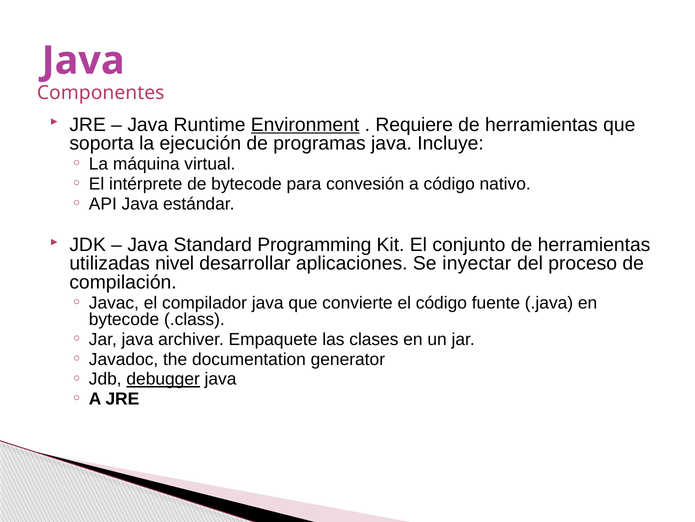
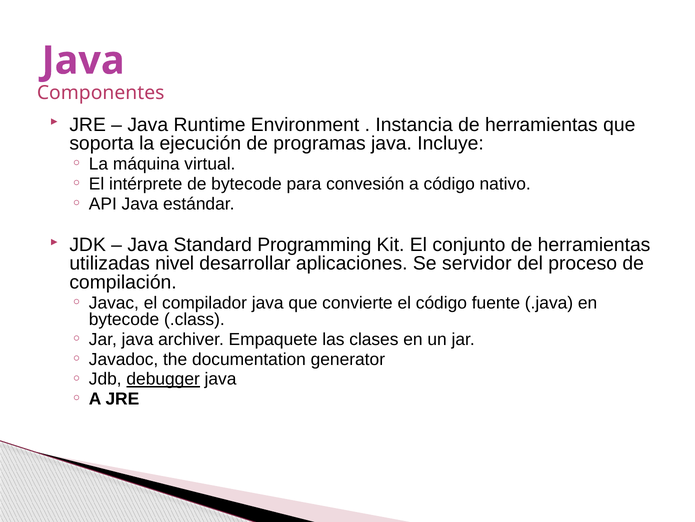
Environment underline: present -> none
Requiere: Requiere -> Instancia
inyectar: inyectar -> servidor
